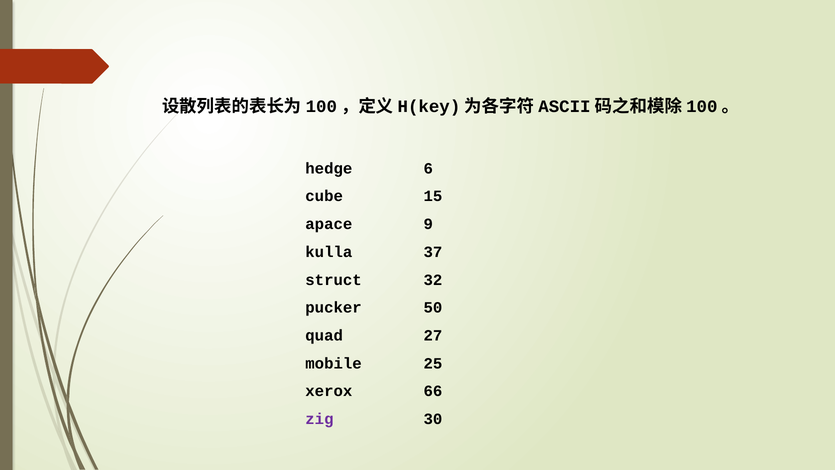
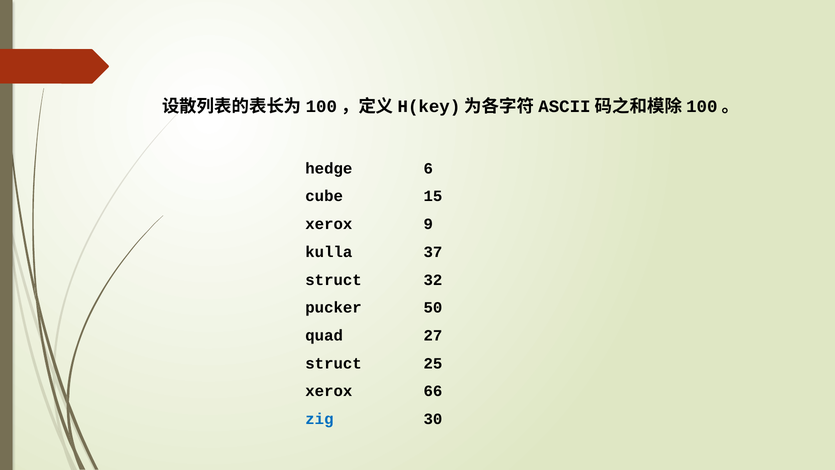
apace at (329, 224): apace -> xerox
mobile at (334, 363): mobile -> struct
zig colour: purple -> blue
